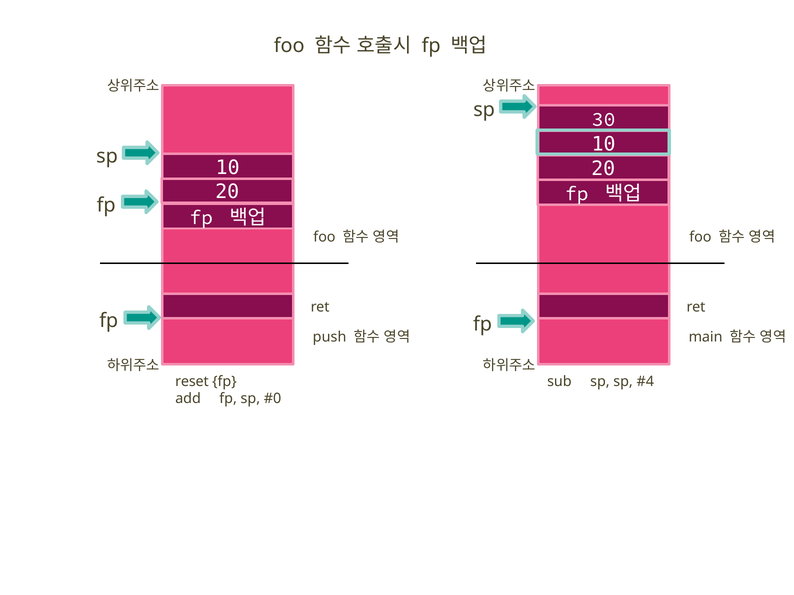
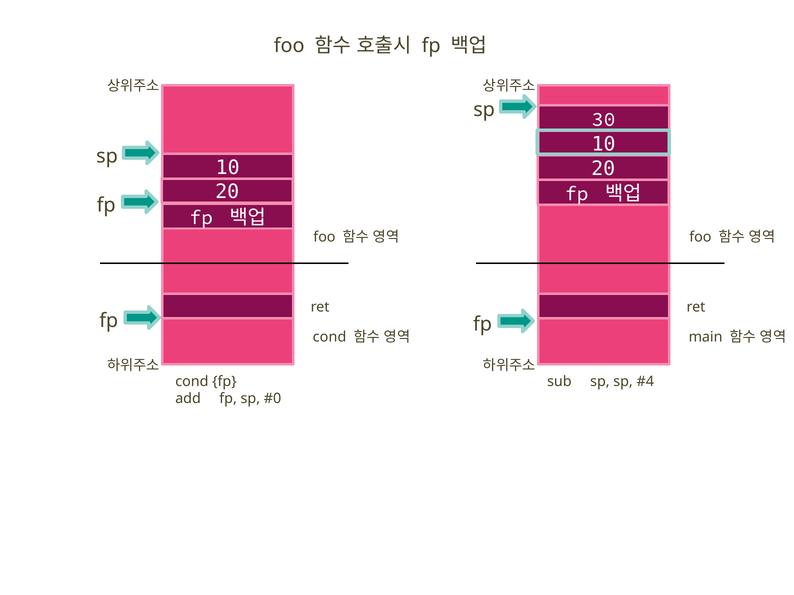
push at (330, 337): push -> cond
reset at (192, 382): reset -> cond
